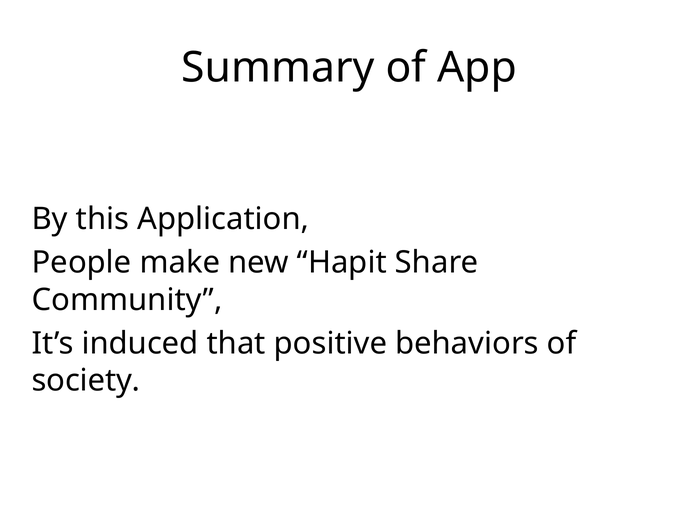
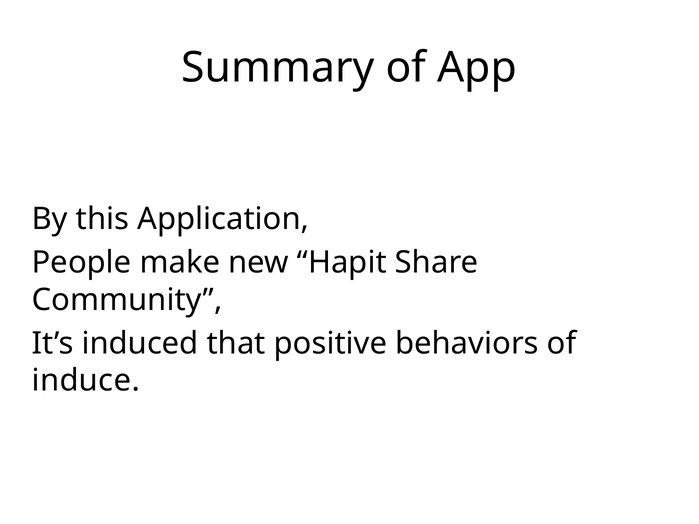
society: society -> induce
